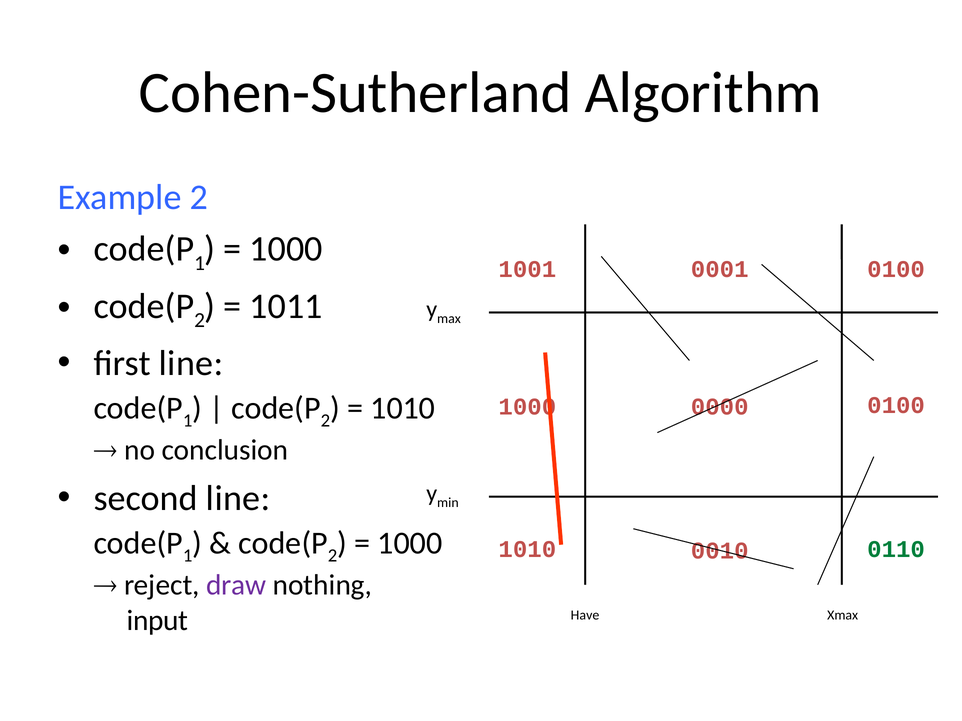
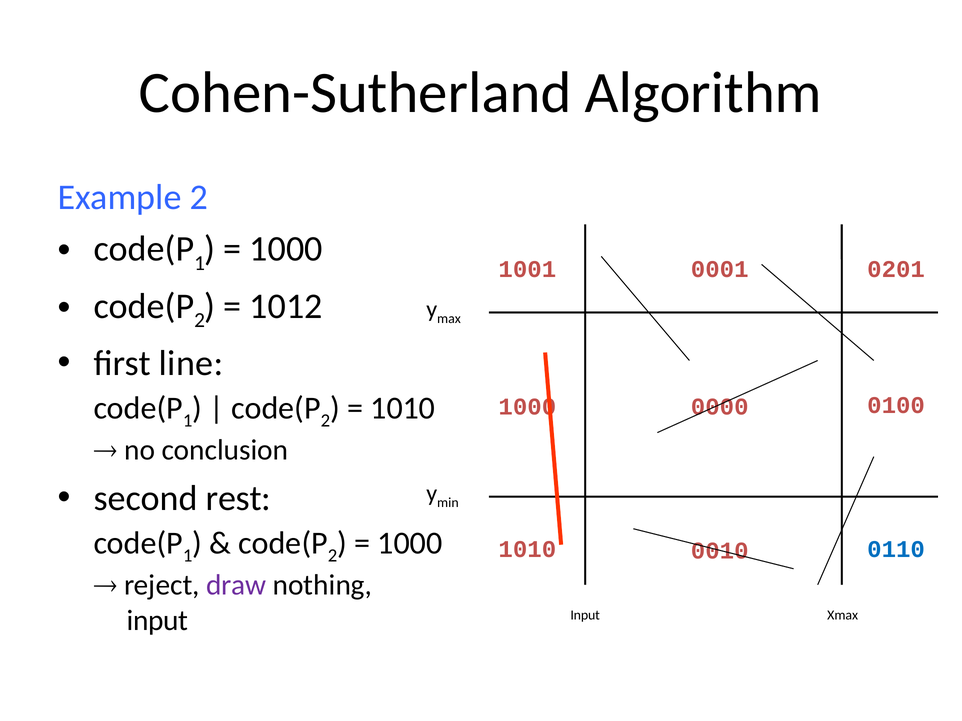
0100 at (896, 269): 0100 -> 0201
1011: 1011 -> 1012
second line: line -> rest
0110 colour: green -> blue
Have at (585, 615): Have -> Input
